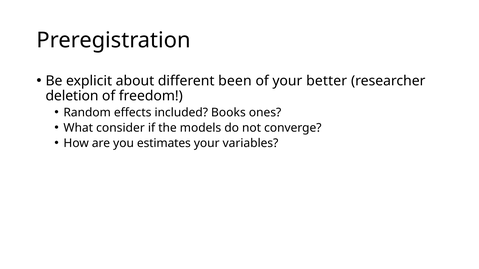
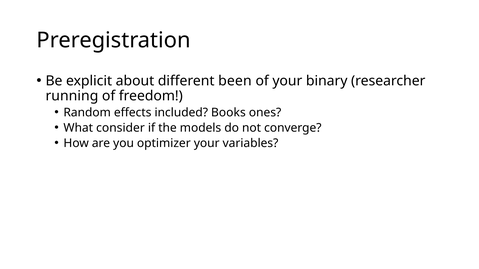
better: better -> binary
deletion: deletion -> running
estimates: estimates -> optimizer
